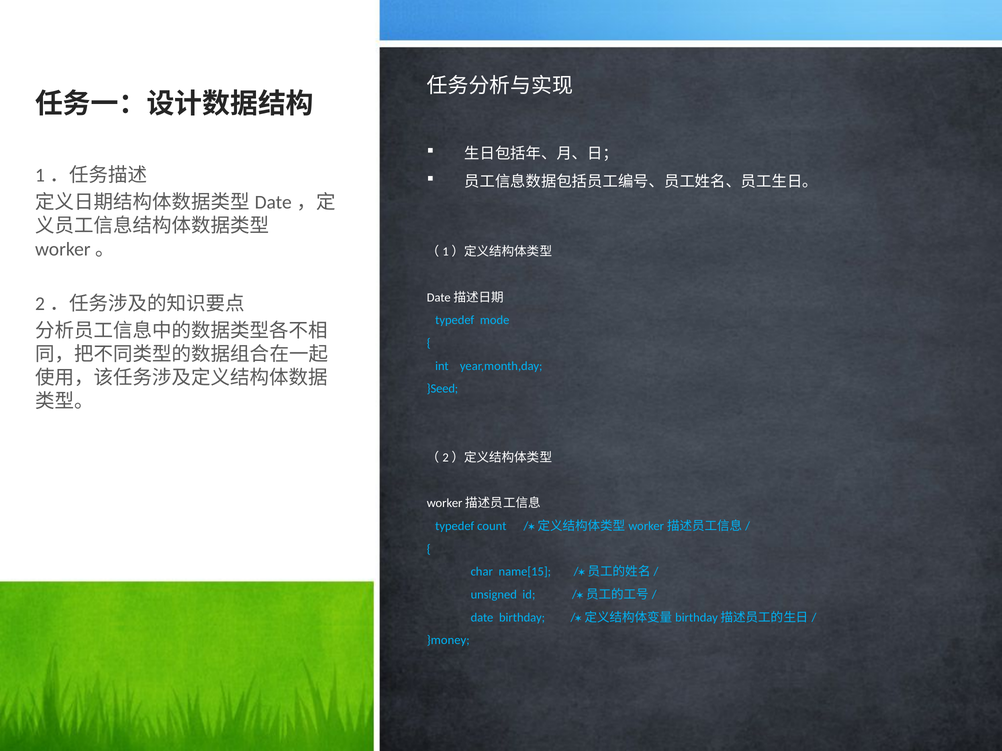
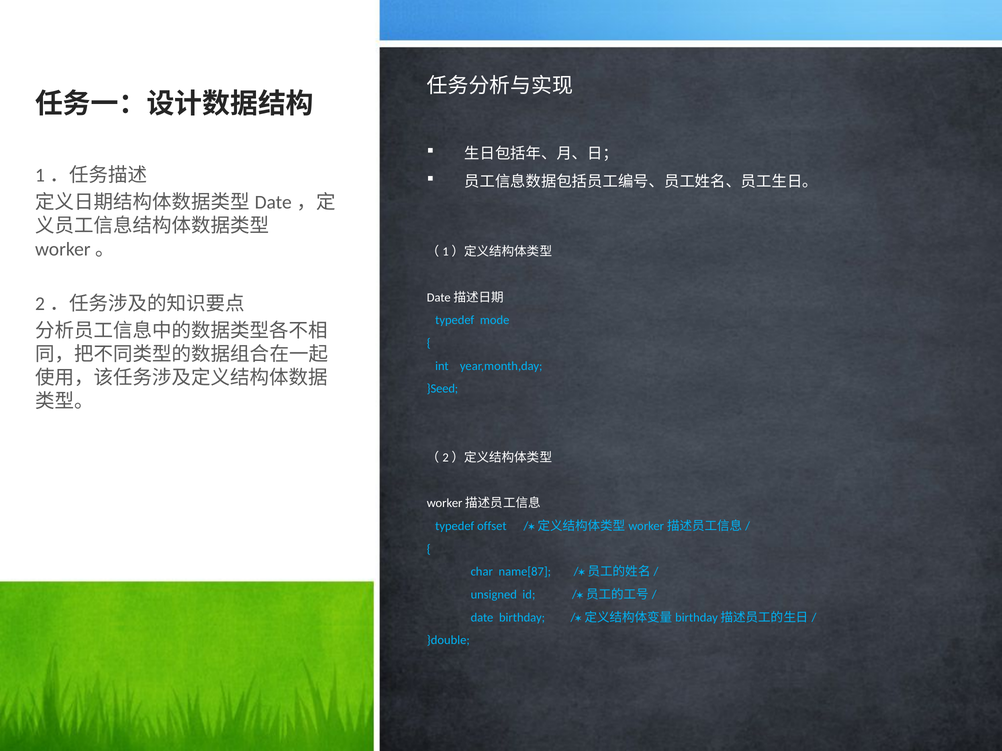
count: count -> offset
name[15: name[15 -> name[87
}money: }money -> }double
